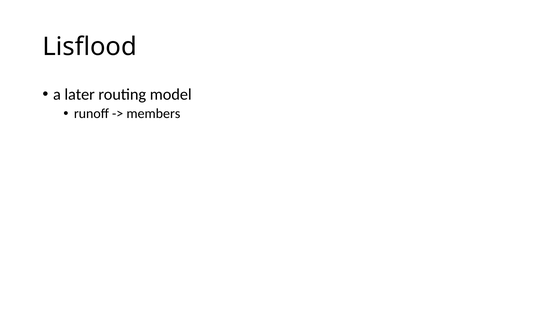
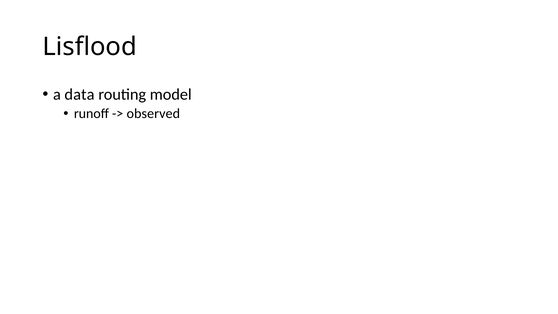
later: later -> data
members: members -> observed
